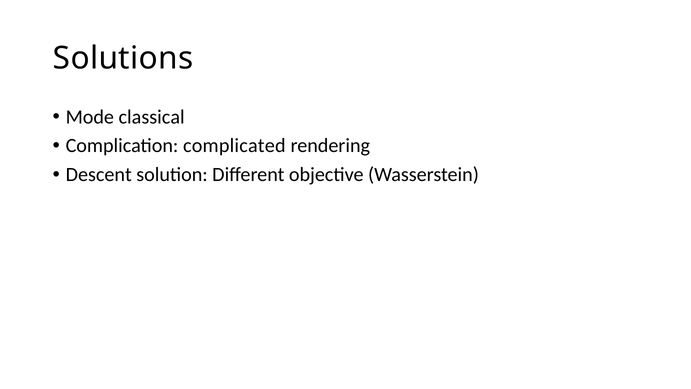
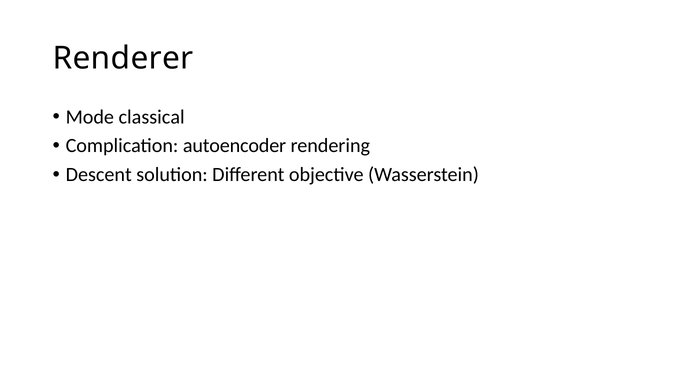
Solutions: Solutions -> Renderer
complicated: complicated -> autoencoder
